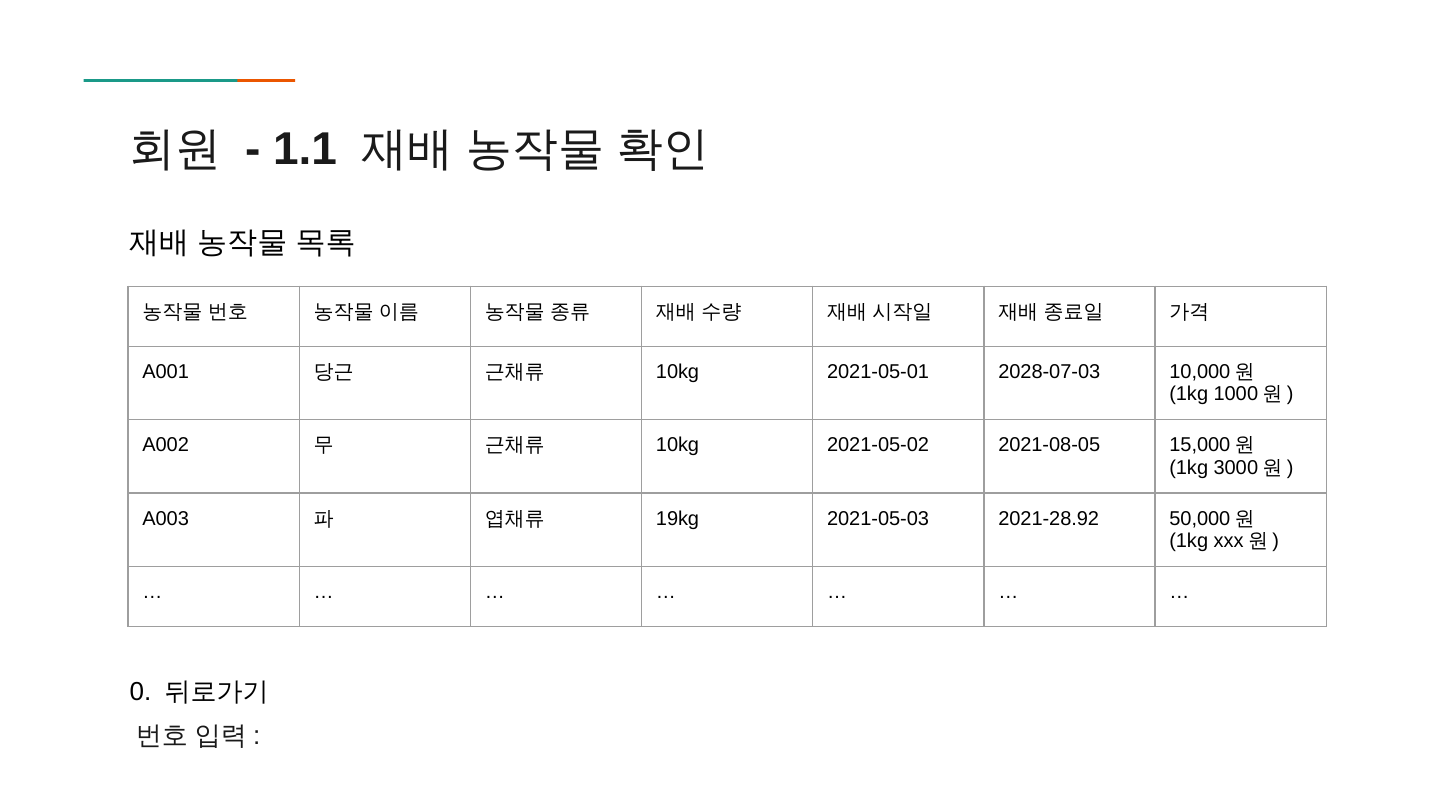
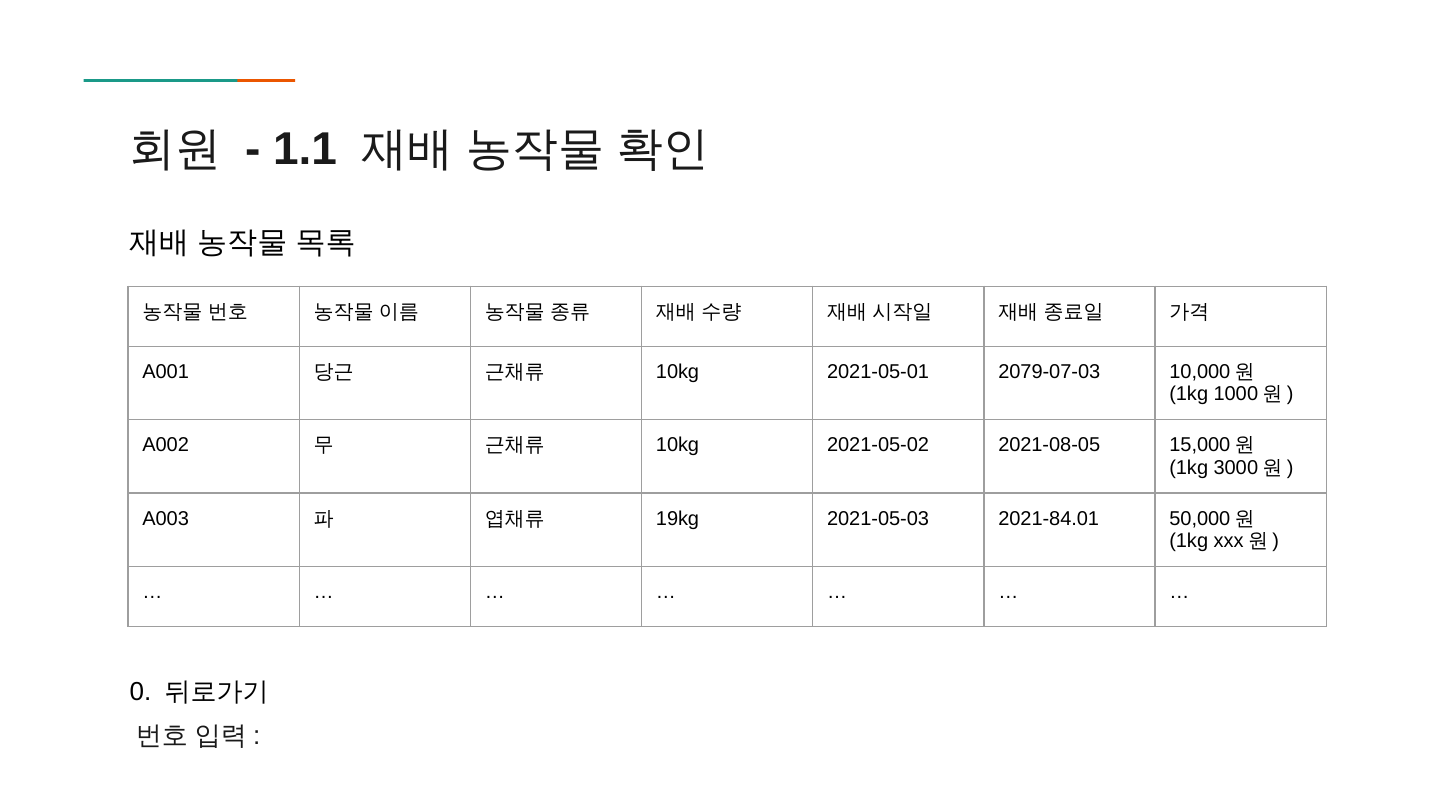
2028-07-03: 2028-07-03 -> 2079-07-03
2021-28.92: 2021-28.92 -> 2021-84.01
